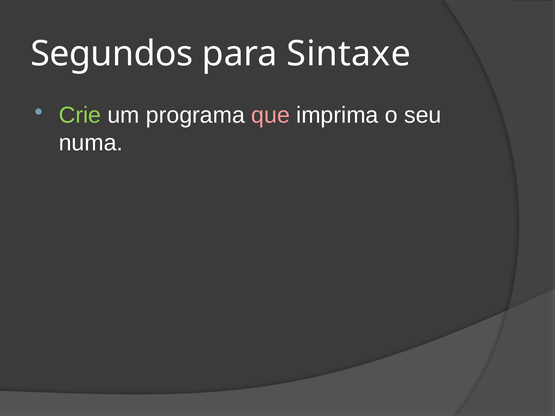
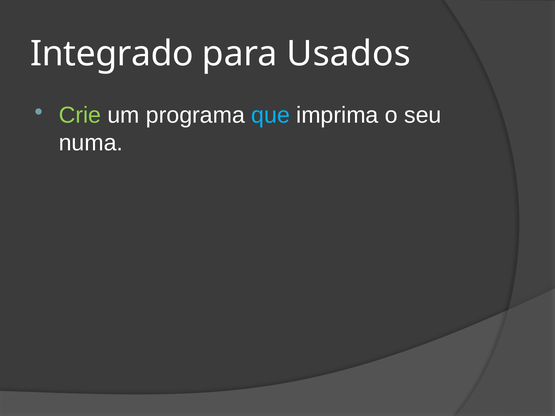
Segundos: Segundos -> Integrado
Sintaxe: Sintaxe -> Usados
que colour: pink -> light blue
